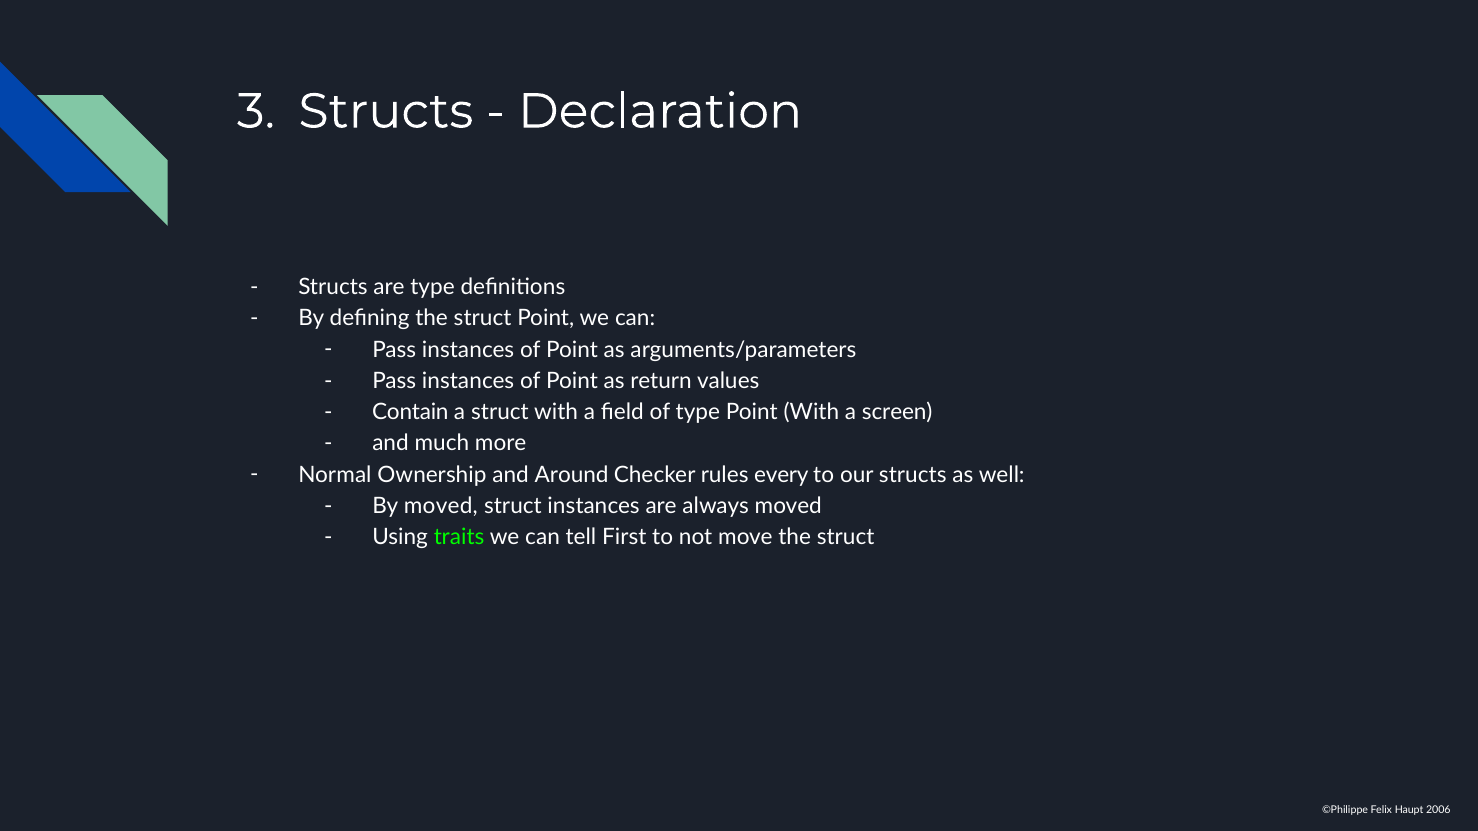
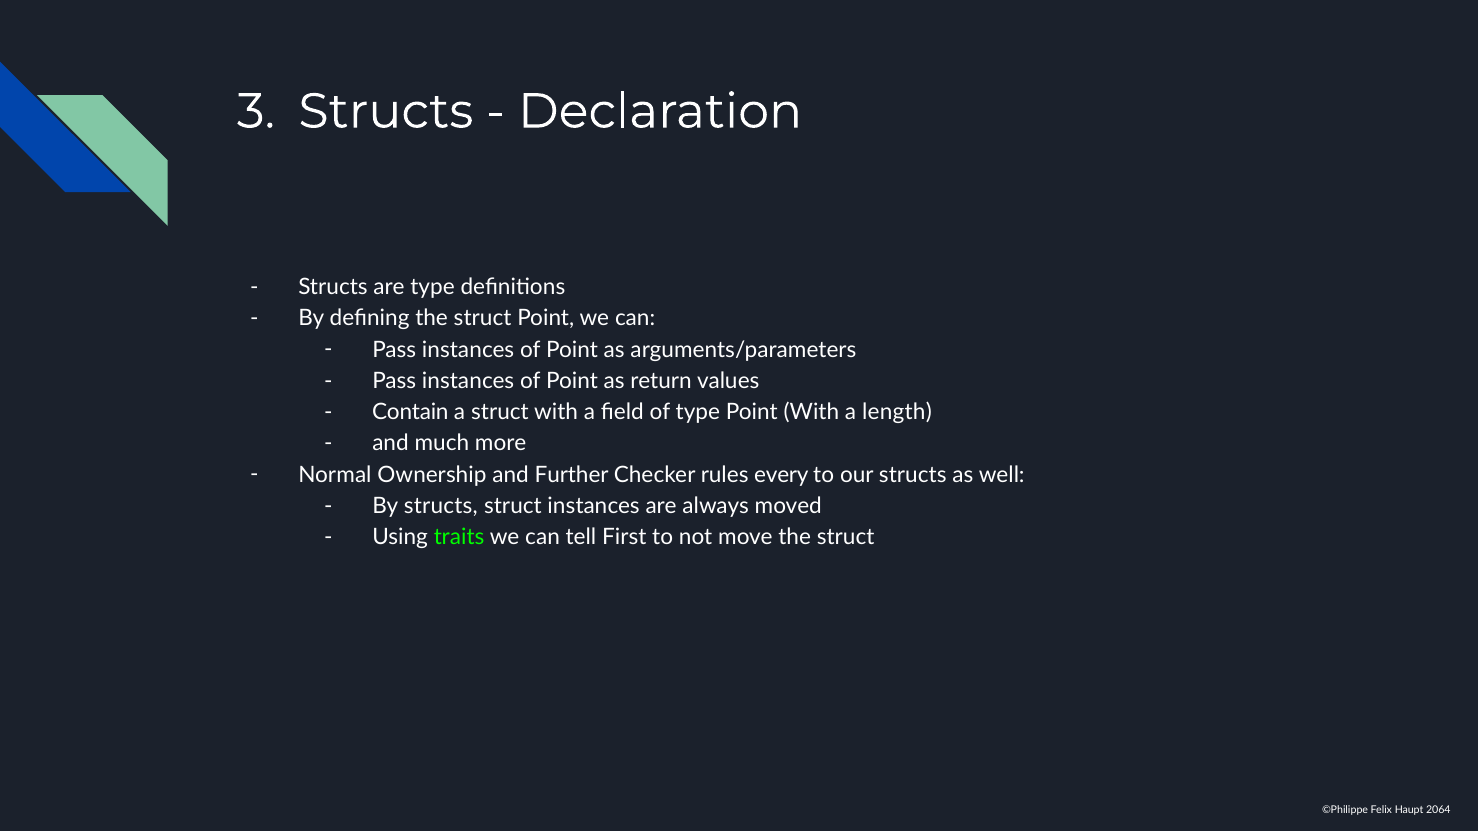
screen: screen -> length
Around: Around -> Further
By moved: moved -> structs
2006: 2006 -> 2064
